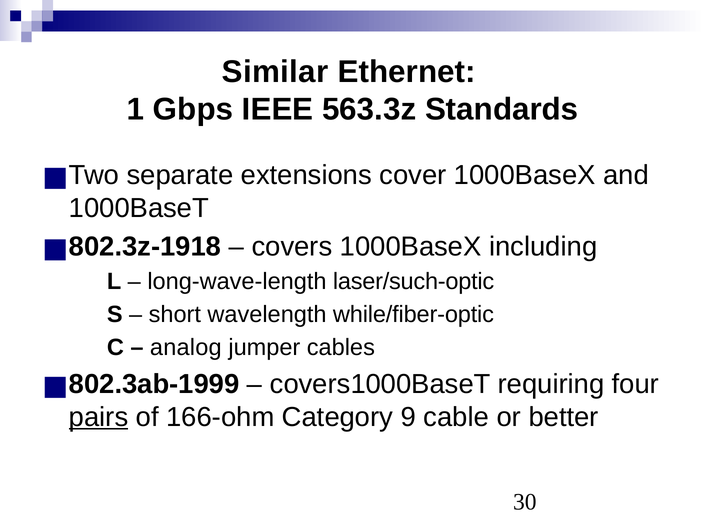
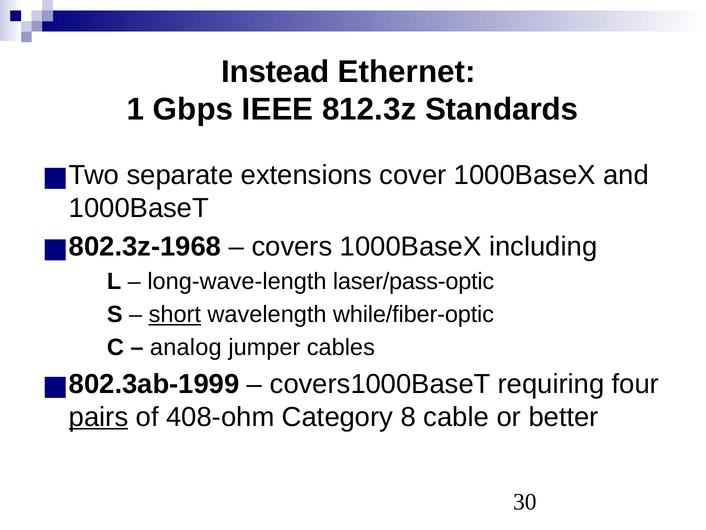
Similar: Similar -> Instead
563.3z: 563.3z -> 812.3z
802.3z-1918: 802.3z-1918 -> 802.3z-1968
laser/such-optic: laser/such-optic -> laser/pass-optic
short underline: none -> present
166-ohm: 166-ohm -> 408-ohm
9: 9 -> 8
